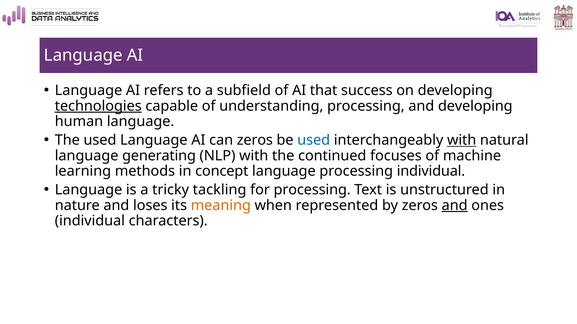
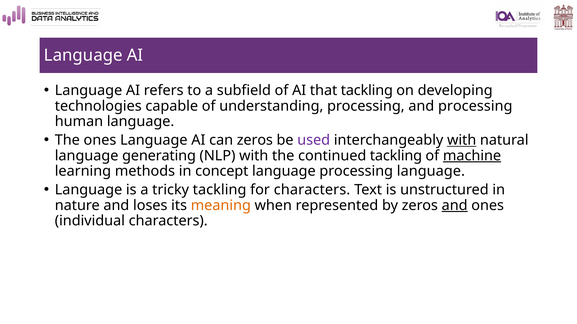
that success: success -> tackling
technologies underline: present -> none
and developing: developing -> processing
The used: used -> ones
used at (314, 140) colour: blue -> purple
continued focuses: focuses -> tackling
machine underline: none -> present
processing individual: individual -> language
for processing: processing -> characters
